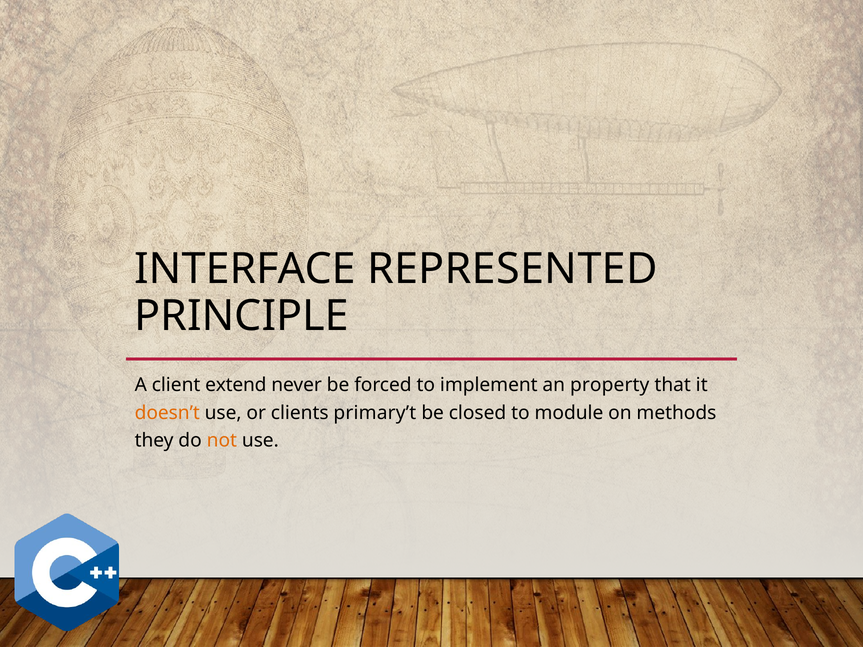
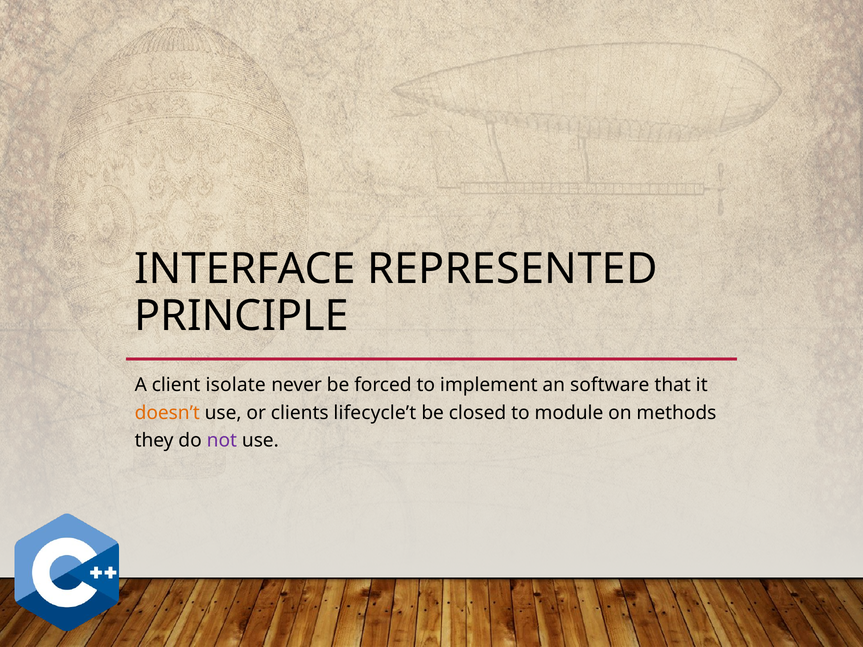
extend: extend -> isolate
property: property -> software
primary’t: primary’t -> lifecycle’t
not colour: orange -> purple
